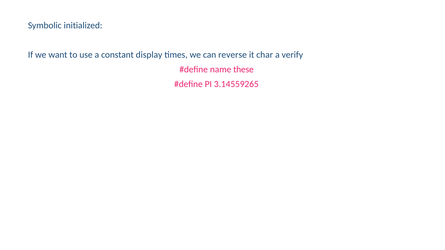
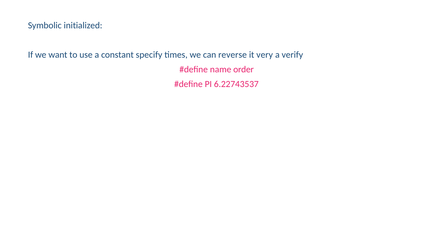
display: display -> specify
char: char -> very
these: these -> order
3.14559265: 3.14559265 -> 6.22743537
